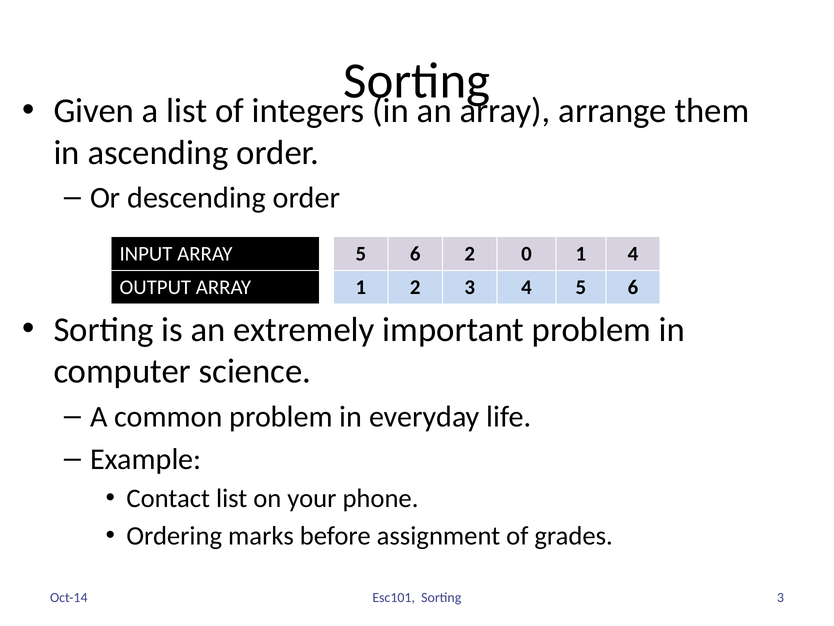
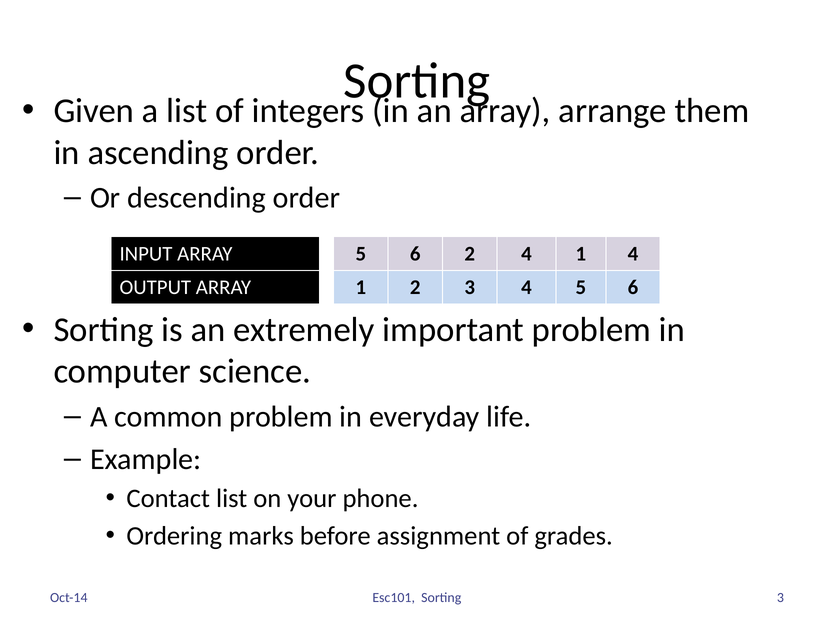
2 0: 0 -> 4
